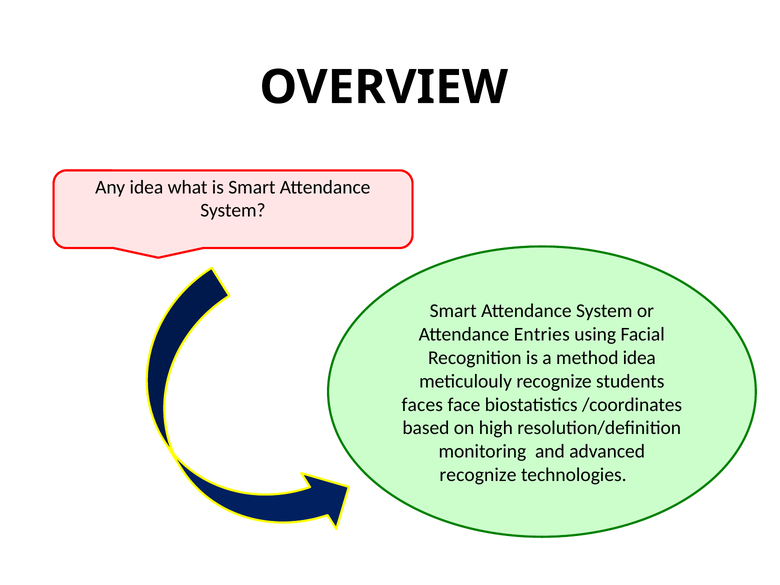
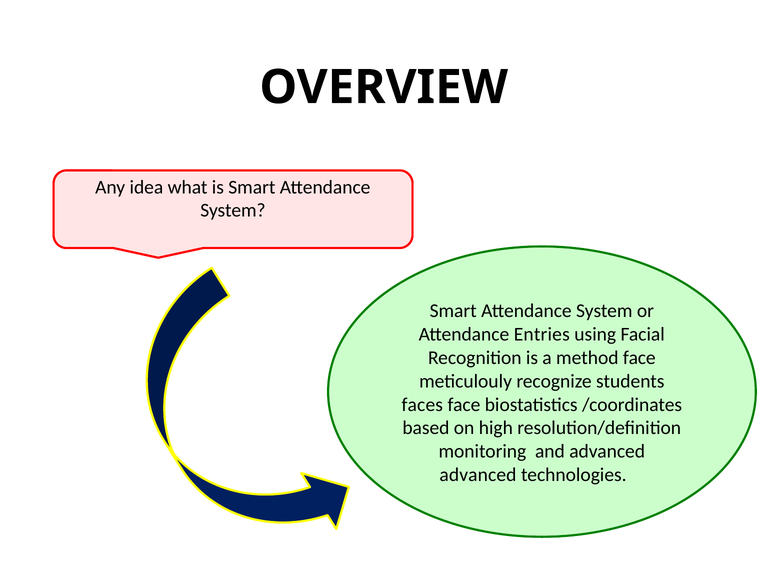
method idea: idea -> face
recognize at (478, 475): recognize -> advanced
